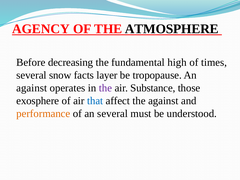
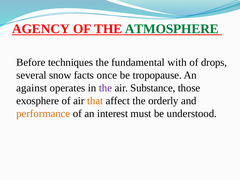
ATMOSPHERE colour: black -> green
decreasing: decreasing -> techniques
high: high -> with
times: times -> drops
layer: layer -> once
that colour: blue -> orange
the against: against -> orderly
an several: several -> interest
